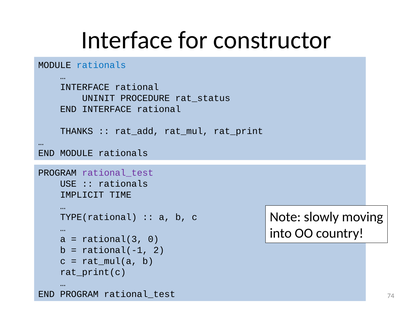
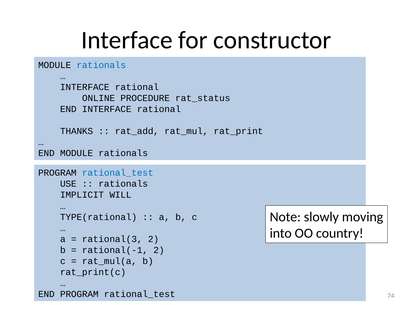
UNINIT: UNINIT -> ONLINE
rational_test at (118, 173) colour: purple -> blue
TIME: TIME -> WILL
rational(3 0: 0 -> 2
